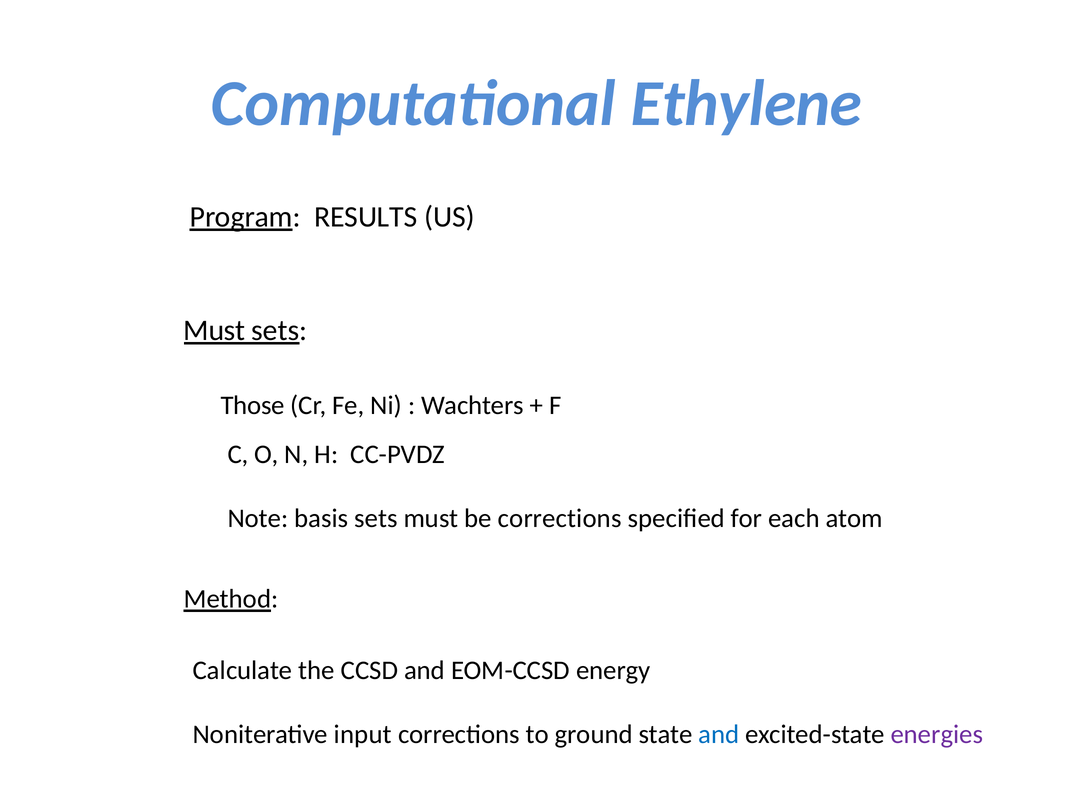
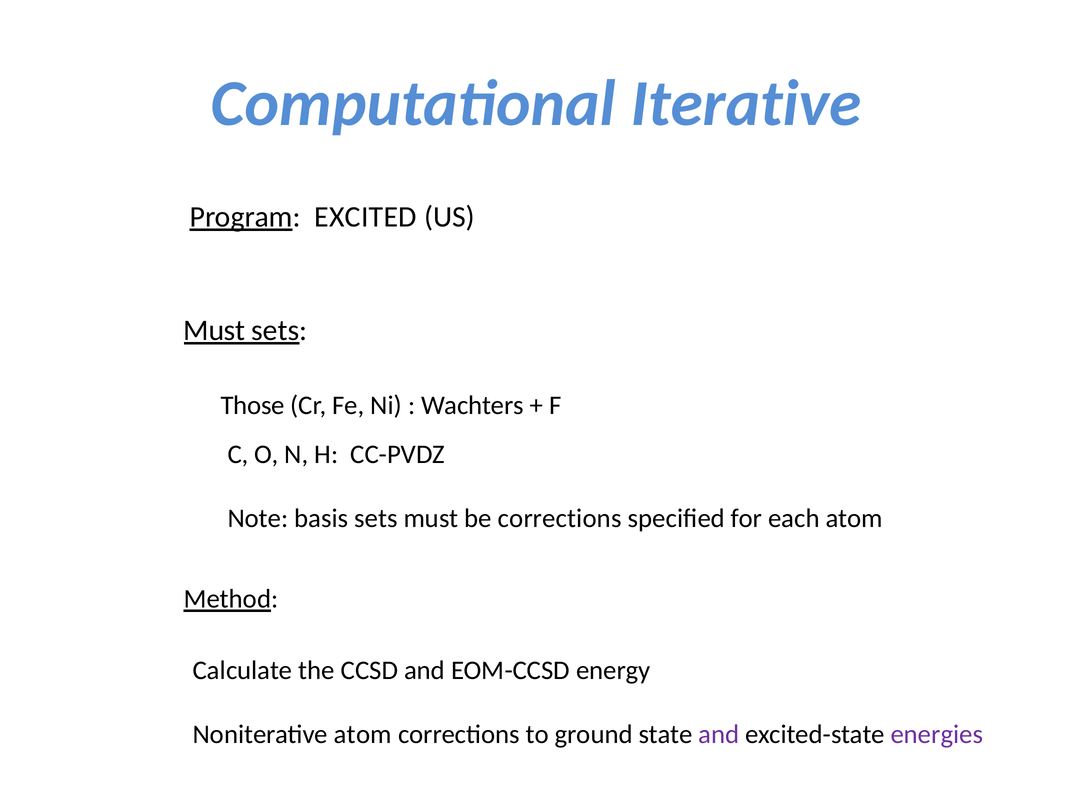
Ethylene: Ethylene -> Iterative
RESULTS: RESULTS -> EXCITED
Noniterative input: input -> atom
and at (719, 735) colour: blue -> purple
